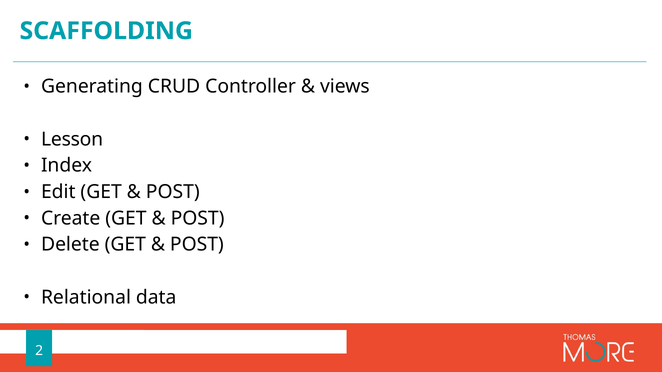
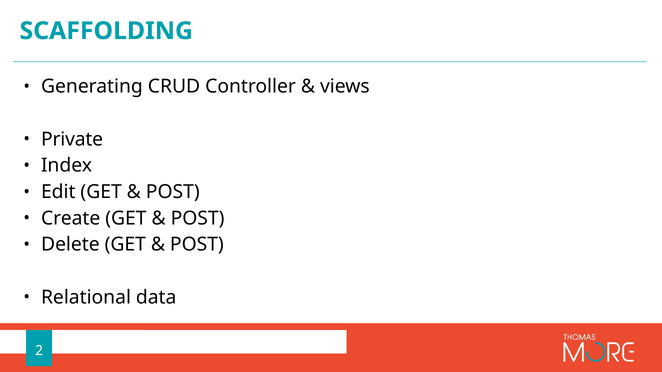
Lesson: Lesson -> Private
